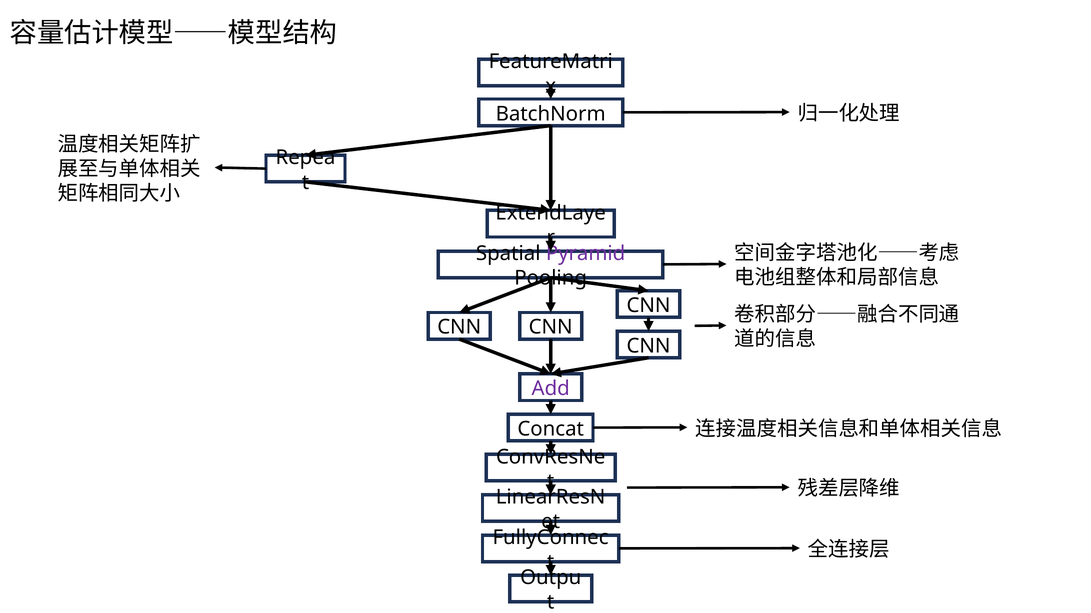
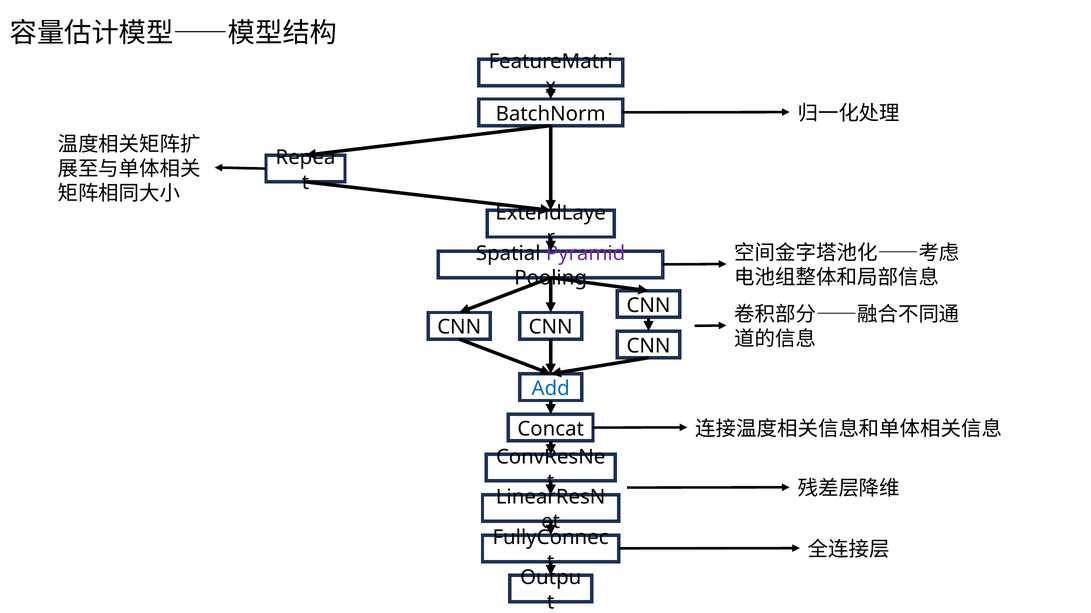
Add colour: purple -> blue
